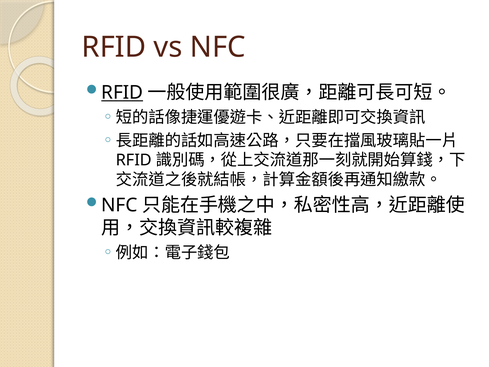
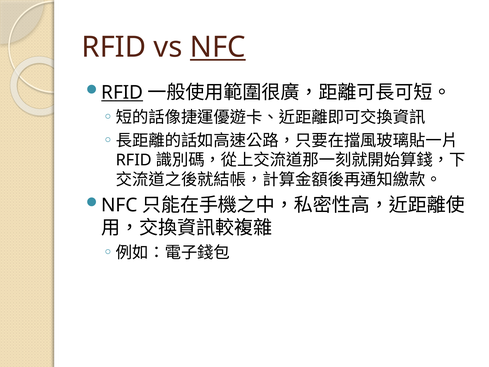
NFC at (218, 47) underline: none -> present
